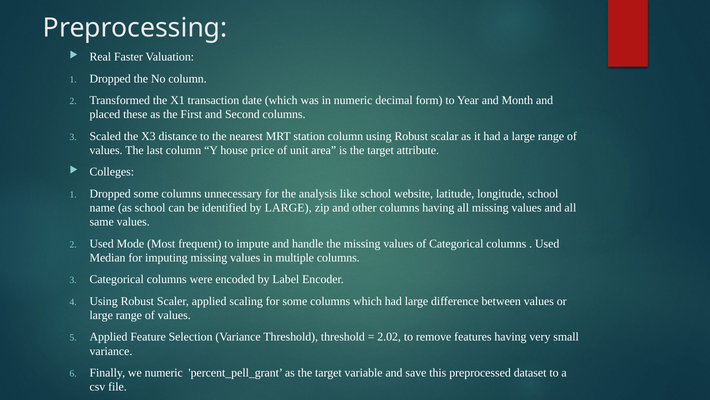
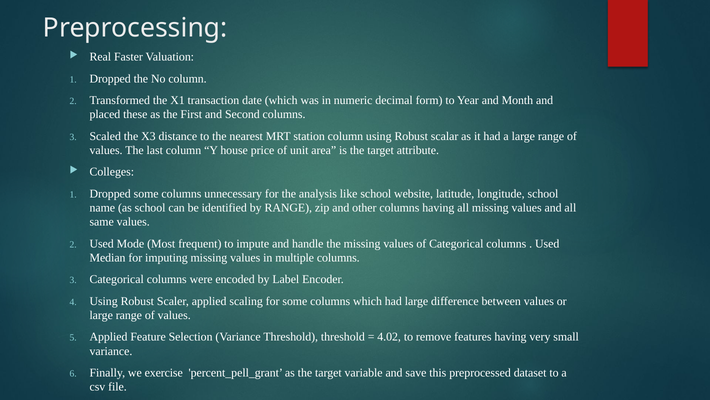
by LARGE: LARGE -> RANGE
2.02: 2.02 -> 4.02
we numeric: numeric -> exercise
